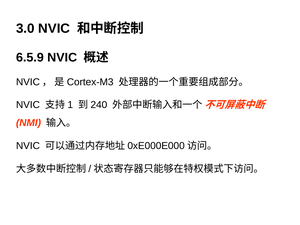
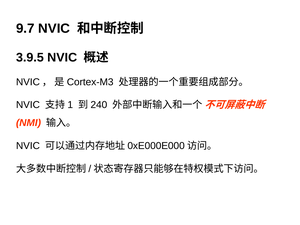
3.0: 3.0 -> 9.7
6.5.9: 6.5.9 -> 3.9.5
